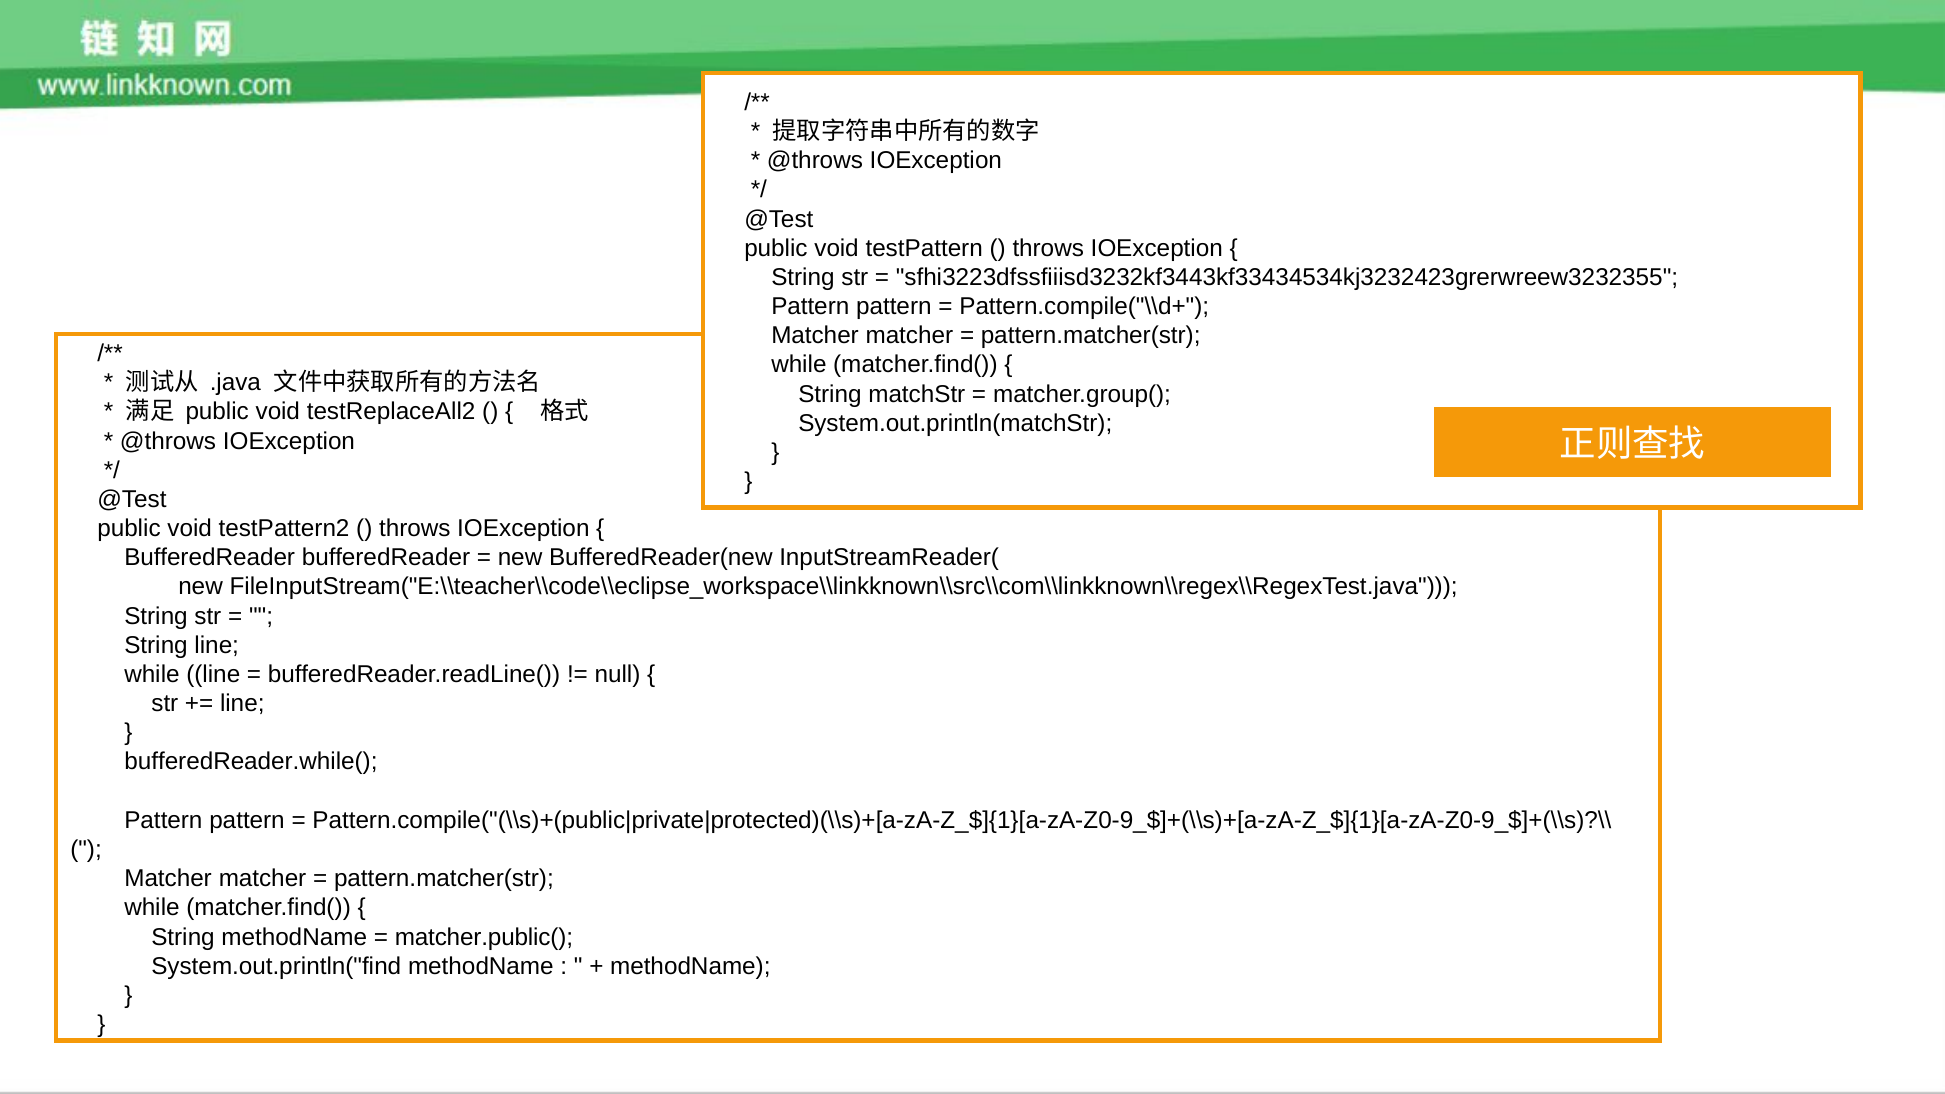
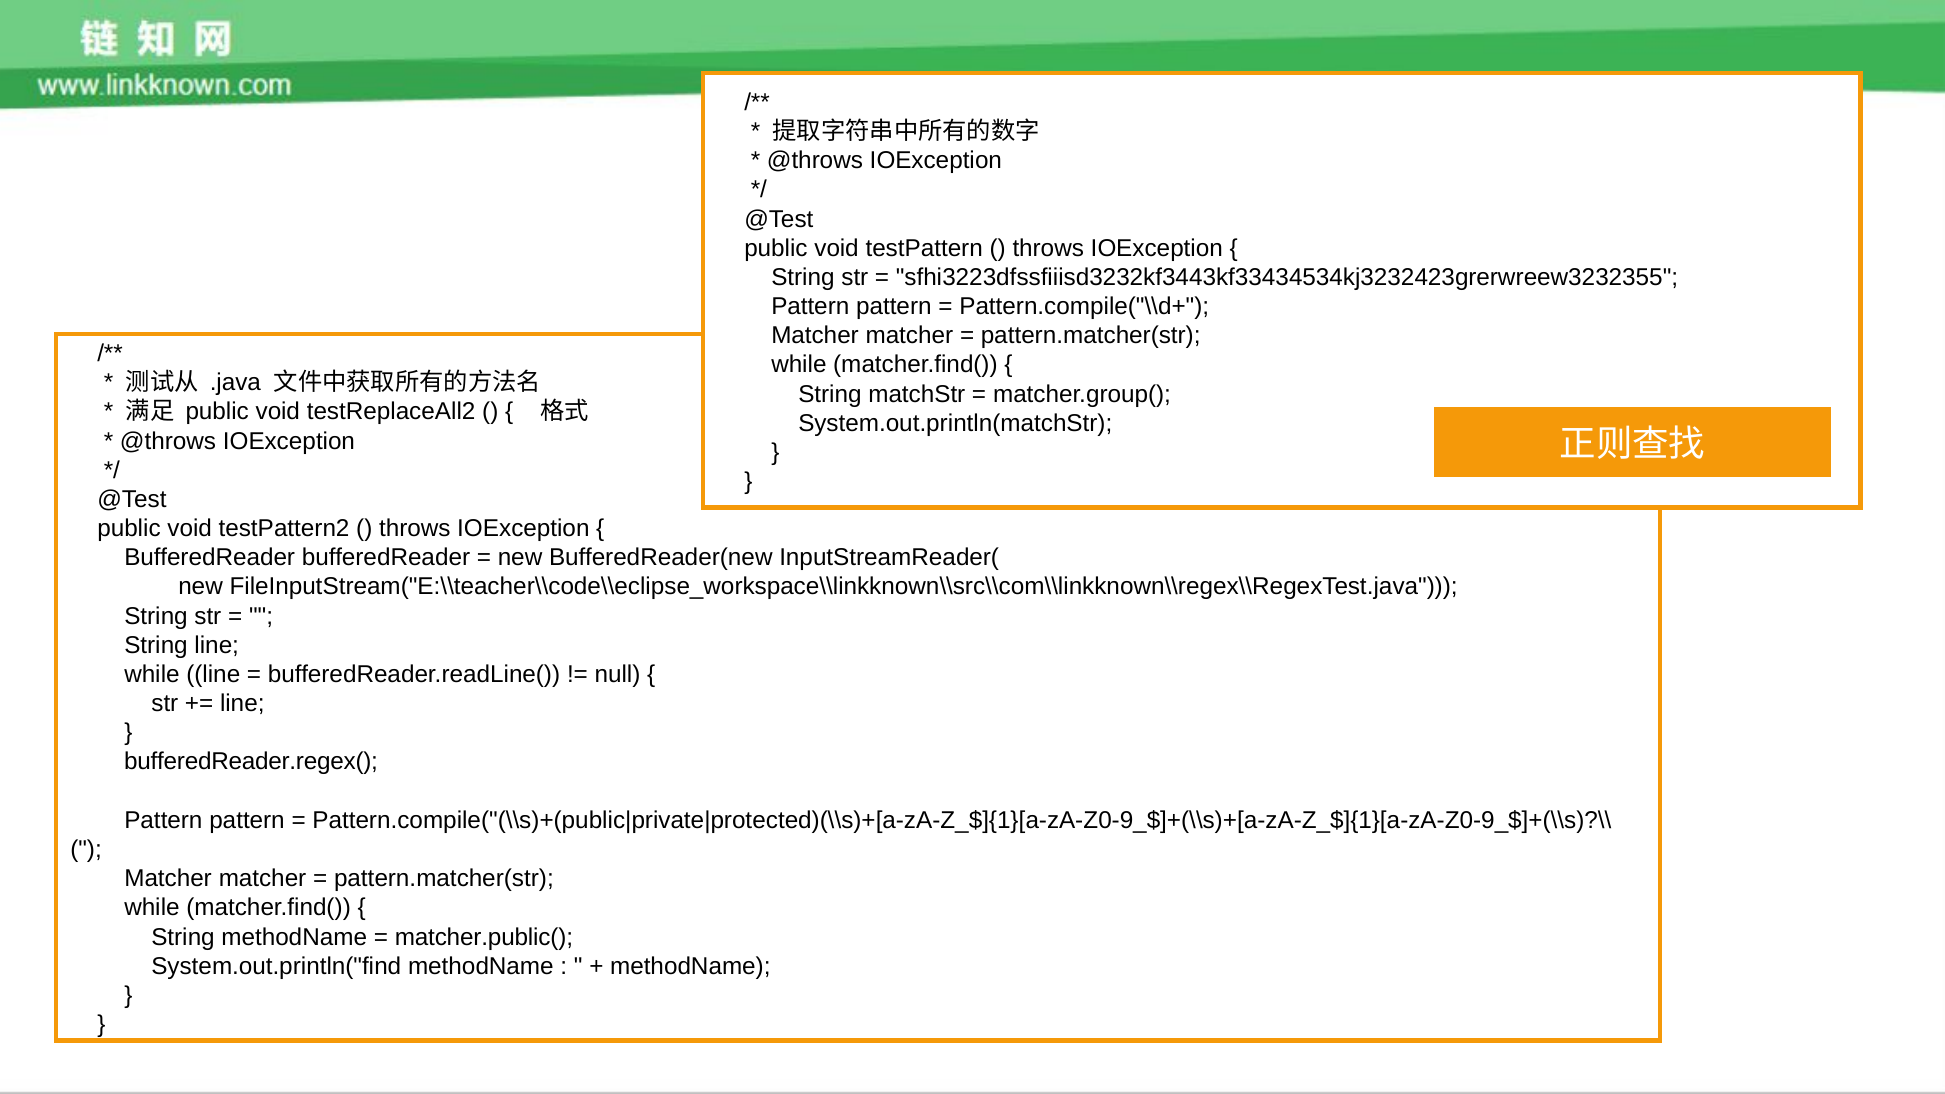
bufferedReader.while(: bufferedReader.while( -> bufferedReader.regex(
